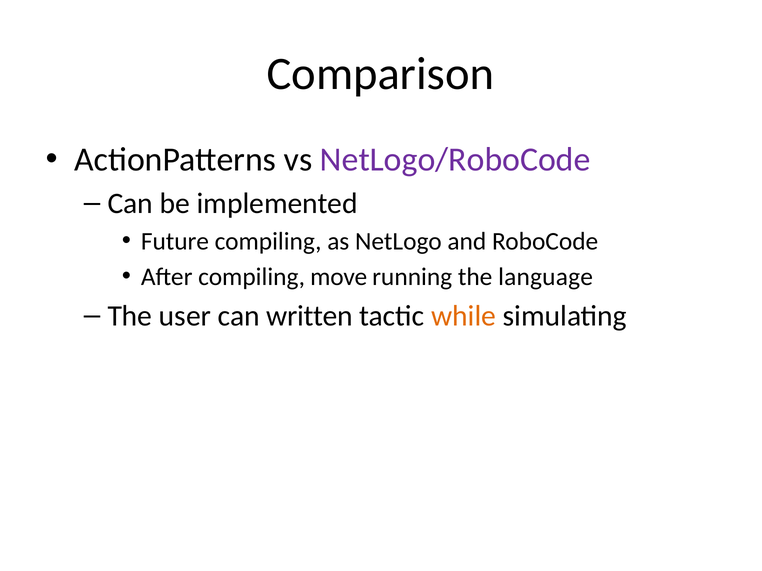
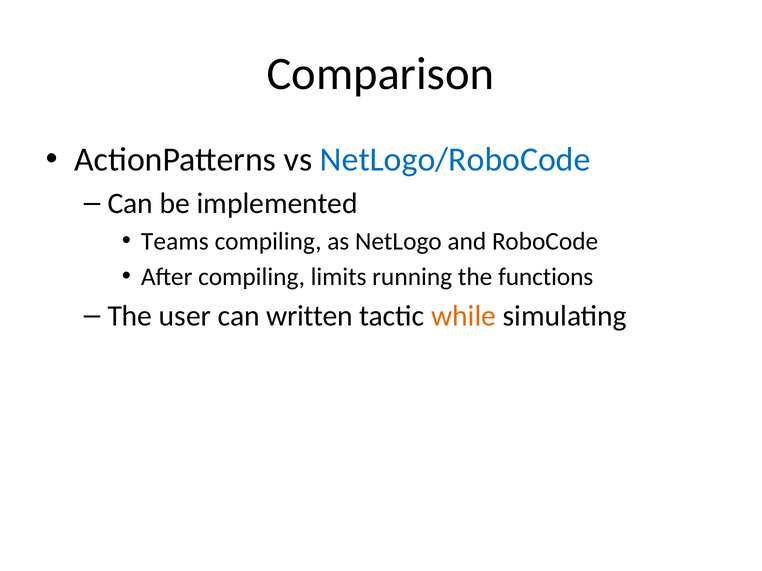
NetLogo/RoboCode colour: purple -> blue
Future: Future -> Teams
move: move -> limits
language: language -> functions
